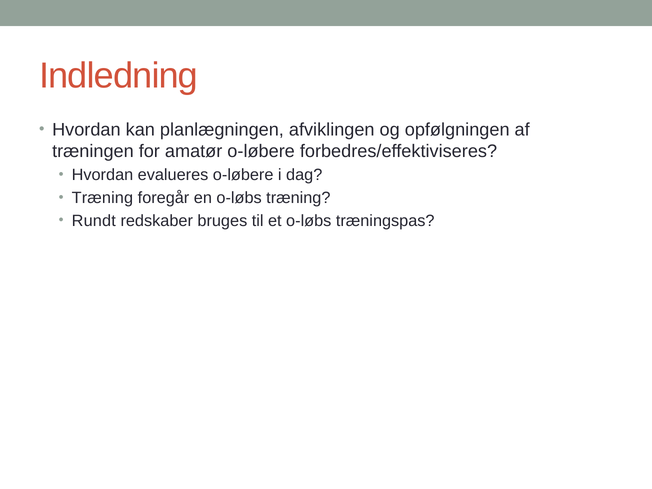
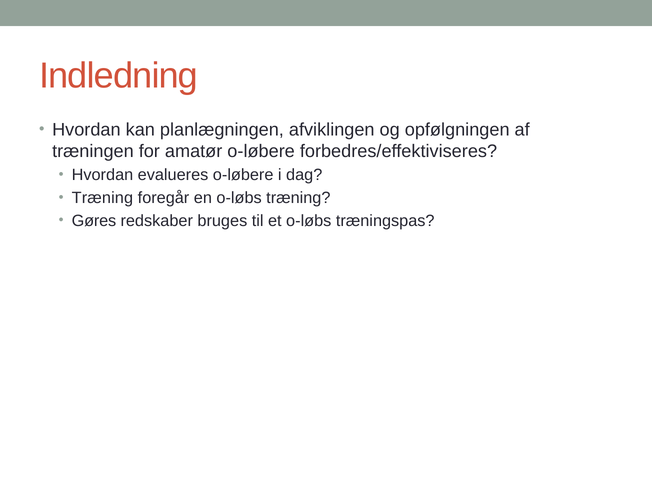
Rundt: Rundt -> Gøres
